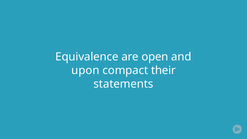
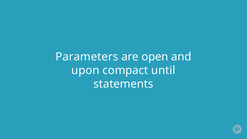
Equivalence: Equivalence -> Parameters
their: their -> until
